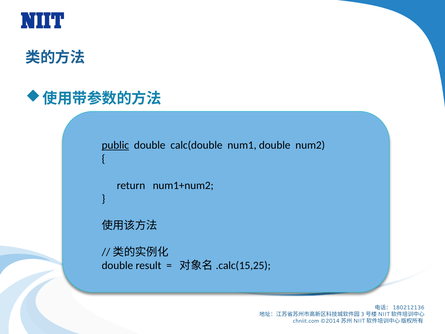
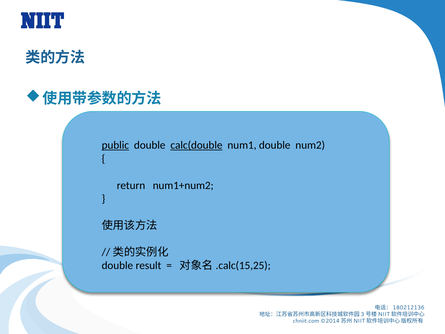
calc(double underline: none -> present
